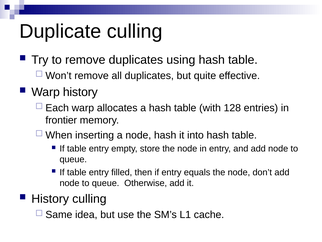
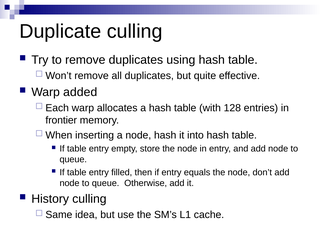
Warp history: history -> added
